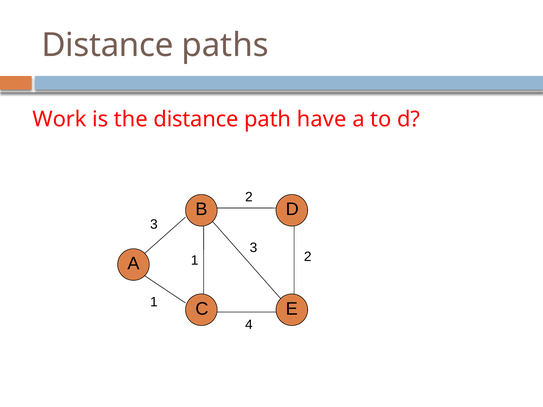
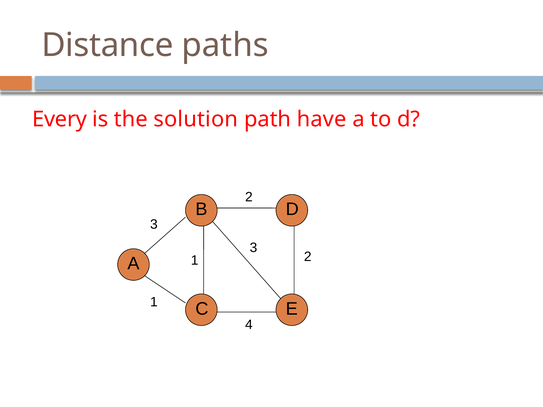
Work: Work -> Every
the distance: distance -> solution
